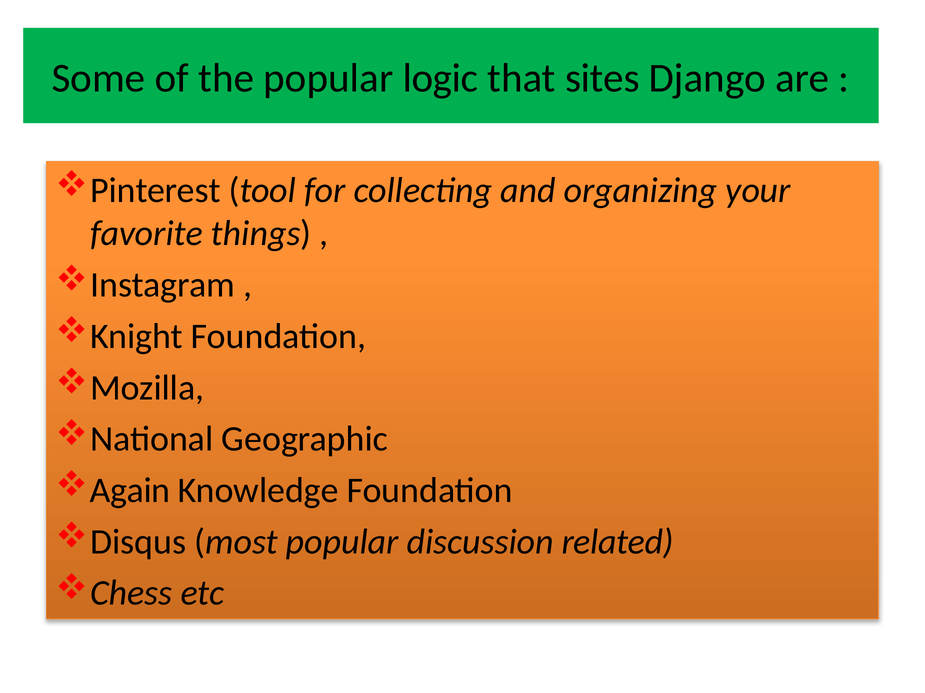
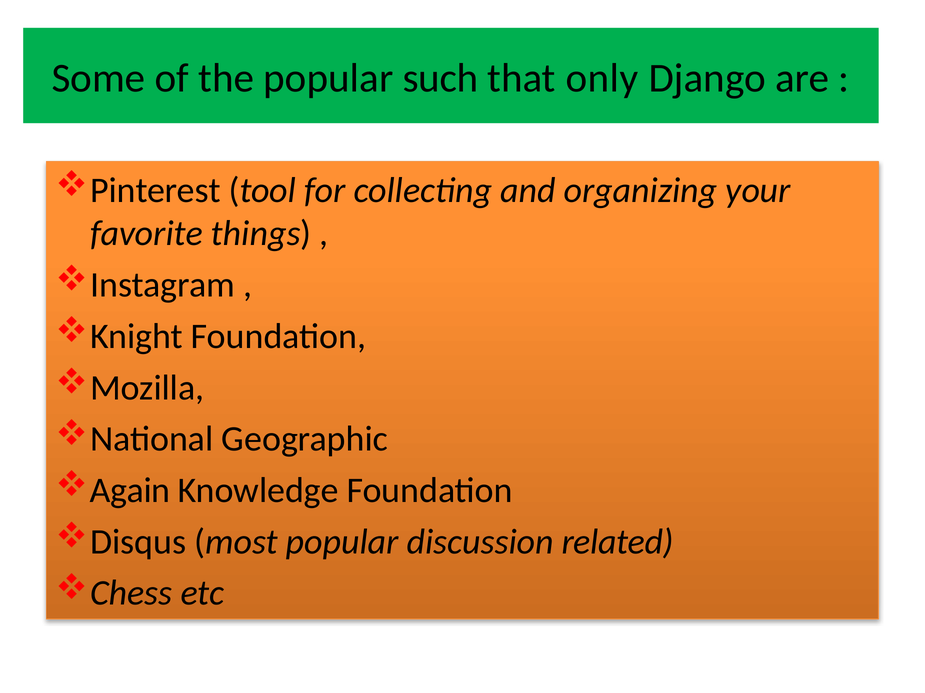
logic: logic -> such
sites: sites -> only
